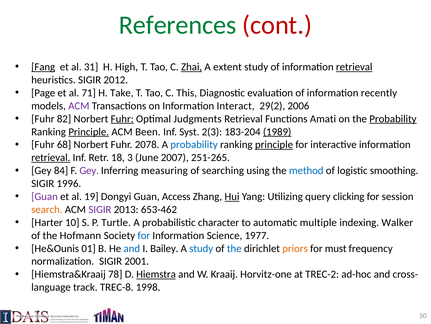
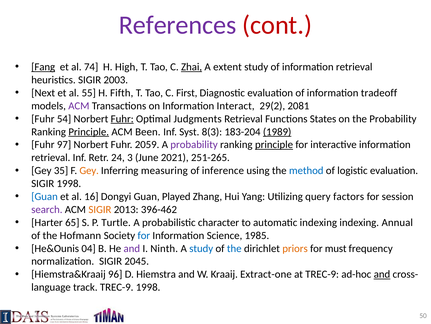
References colour: green -> purple
31: 31 -> 74
retrieval at (354, 67) underline: present -> none
2012: 2012 -> 2003
Page: Page -> Next
71: 71 -> 55
Take: Take -> Fifth
This: This -> First
recently: recently -> tradeoff
2006: 2006 -> 2081
82: 82 -> 54
Amati: Amati -> States
Probability at (393, 119) underline: present -> none
2(3: 2(3 -> 8(3
68: 68 -> 97
2078: 2078 -> 2059
probability at (194, 144) colour: blue -> purple
retrieval at (51, 157) underline: present -> none
18: 18 -> 24
2007: 2007 -> 2021
84: 84 -> 35
Gey at (89, 170) colour: purple -> orange
searching: searching -> inference
logistic smoothing: smoothing -> evaluation
SIGIR 1996: 1996 -> 1998
Guan at (45, 196) colour: purple -> blue
19: 19 -> 16
Access: Access -> Played
Hui underline: present -> none
clicking: clicking -> factors
search colour: orange -> purple
SIGIR at (100, 209) colour: purple -> orange
653-462: 653-462 -> 396-462
10: 10 -> 65
automatic multiple: multiple -> indexing
Walker: Walker -> Annual
1977: 1977 -> 1985
01: 01 -> 04
and at (132, 248) colour: blue -> purple
Bailey: Bailey -> Ninth
2001: 2001 -> 2045
78: 78 -> 96
Hiemstra underline: present -> none
Horvitz-one: Horvitz-one -> Extract-one
at TREC-2: TREC-2 -> TREC-9
and at (382, 274) underline: none -> present
track TREC-8: TREC-8 -> TREC-9
